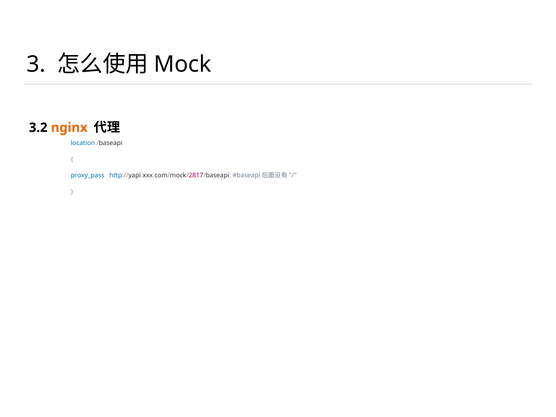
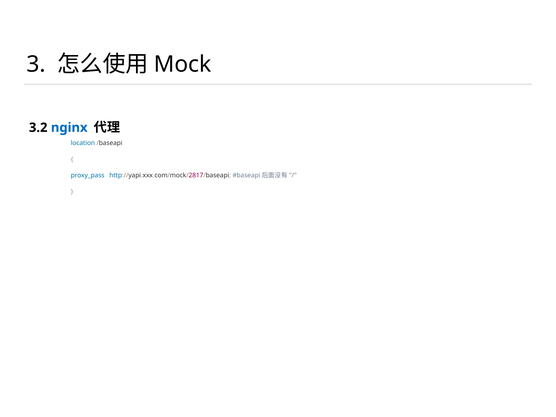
nginx colour: orange -> blue
